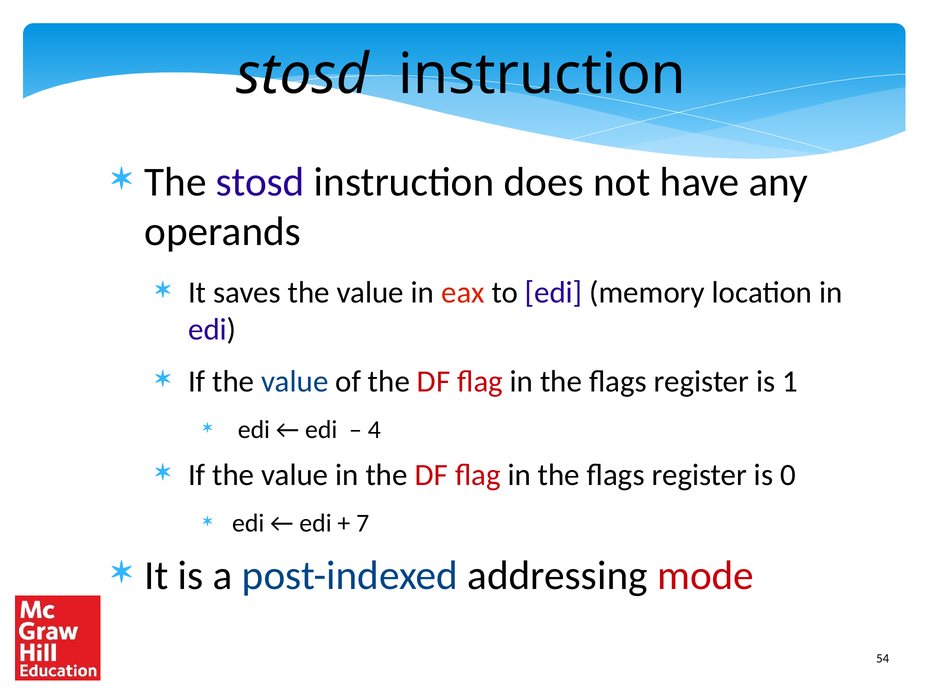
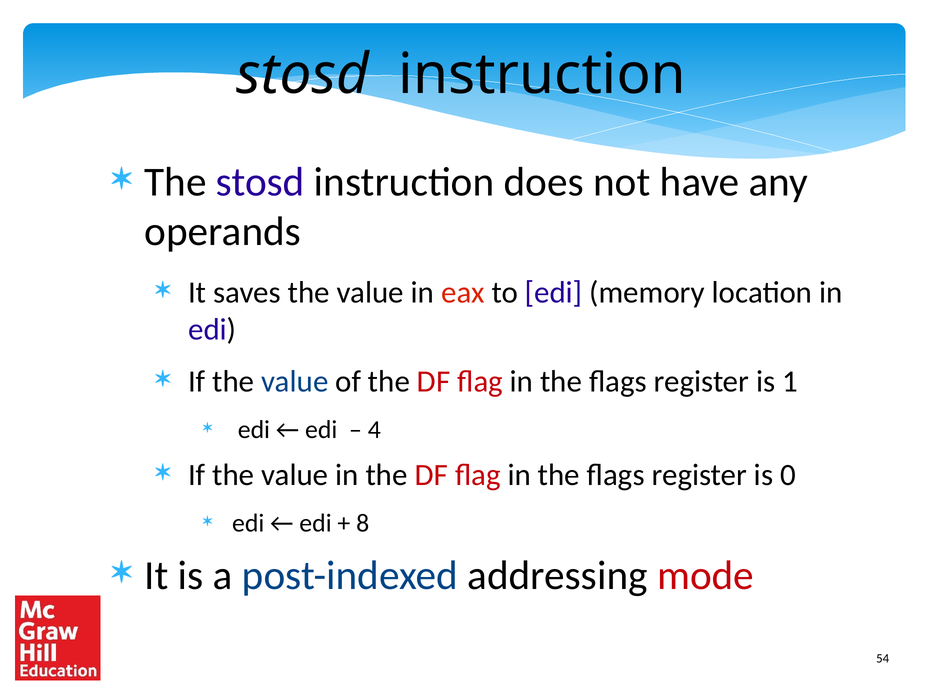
7: 7 -> 8
